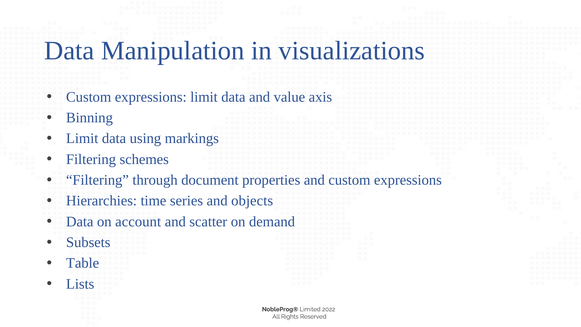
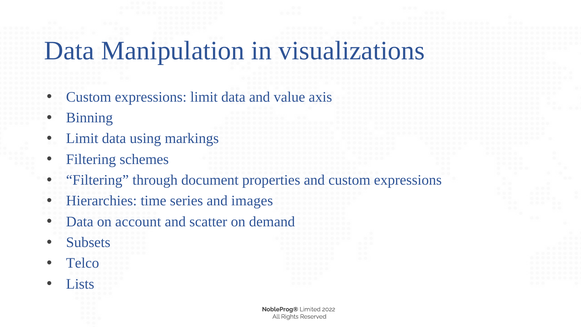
objects: objects -> images
Table: Table -> Telco
